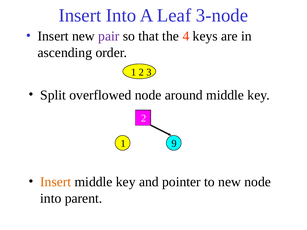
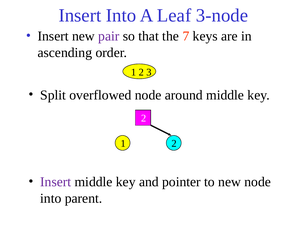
4: 4 -> 7
9 at (174, 144): 9 -> 2
Insert at (56, 182) colour: orange -> purple
